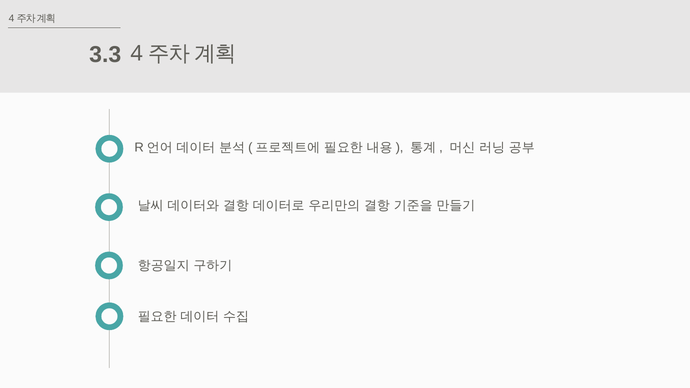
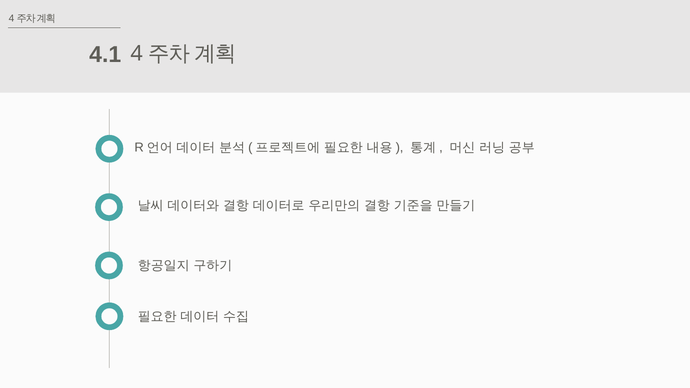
3.3: 3.3 -> 4.1
